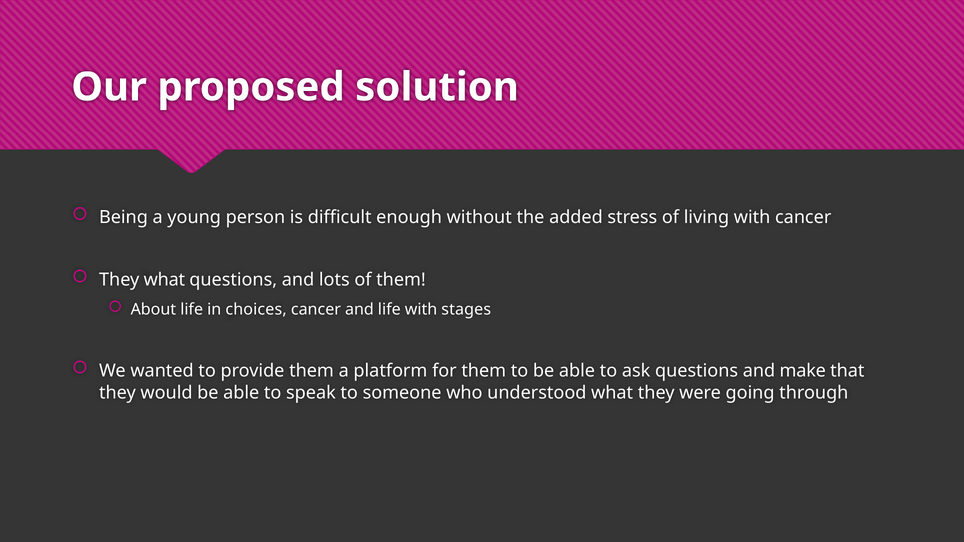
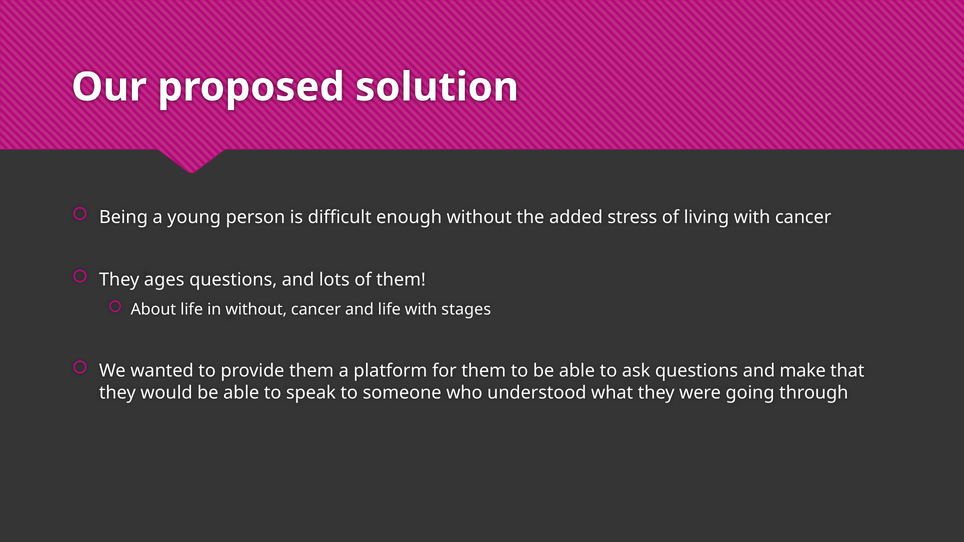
They what: what -> ages
in choices: choices -> without
